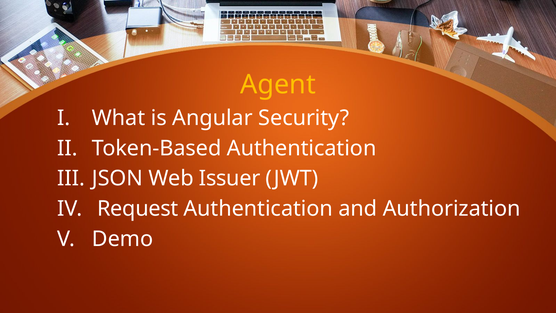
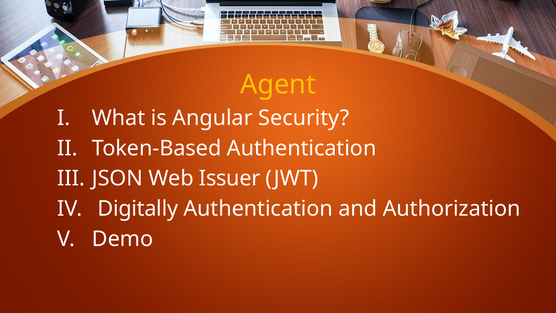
Request: Request -> Digitally
